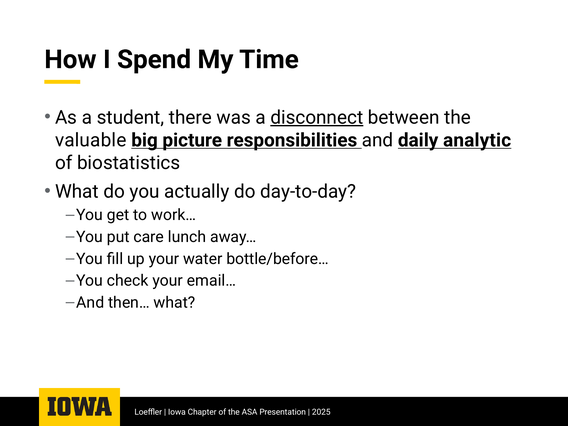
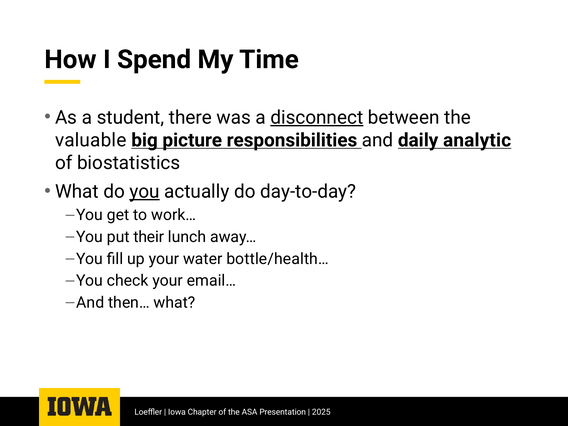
you underline: none -> present
care: care -> their
bottle/before…: bottle/before… -> bottle/health…
